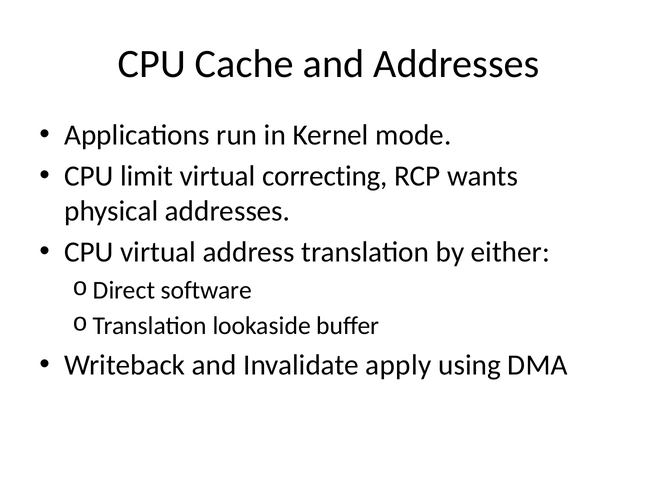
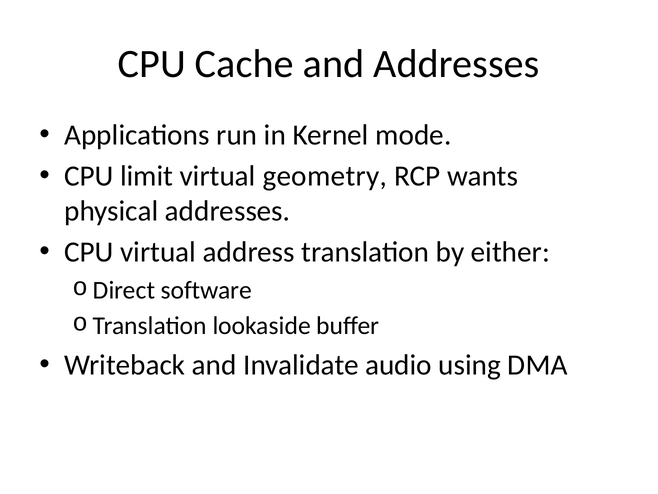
correcting: correcting -> geometry
apply: apply -> audio
